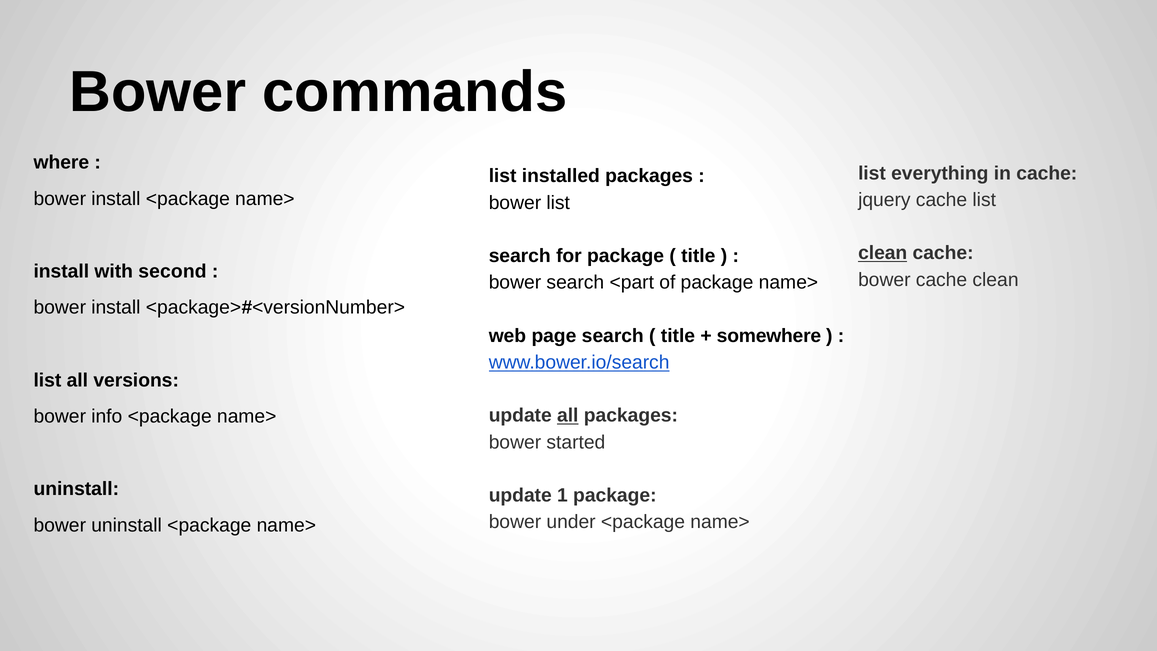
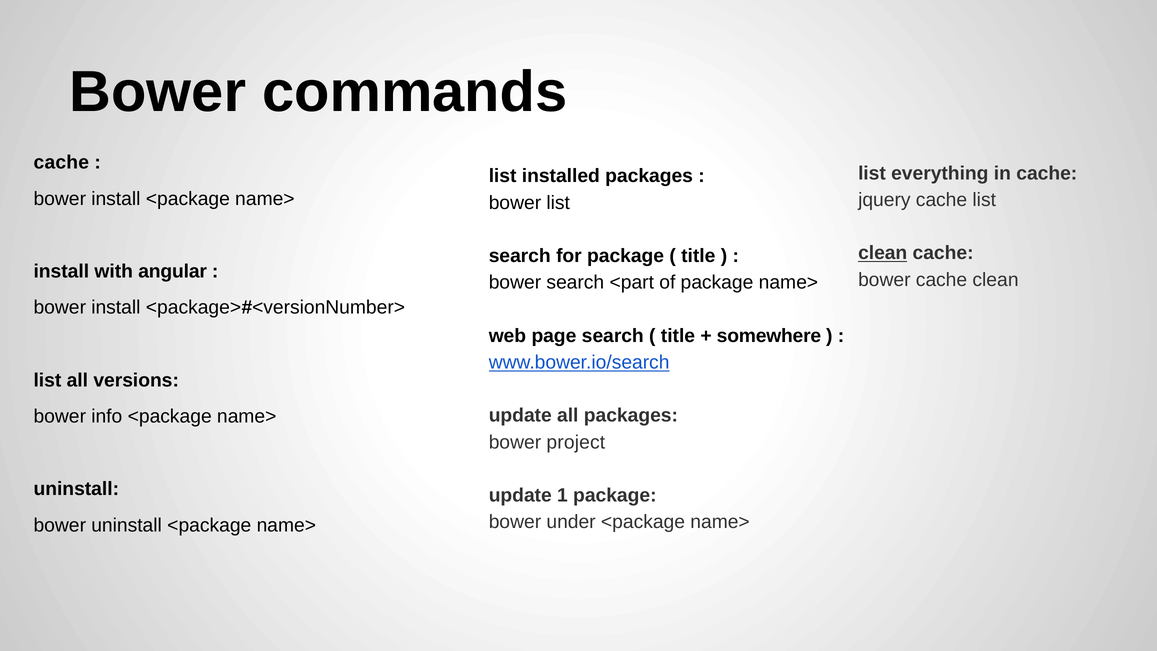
where at (61, 162): where -> cache
second: second -> angular
all at (568, 415) underline: present -> none
started: started -> project
